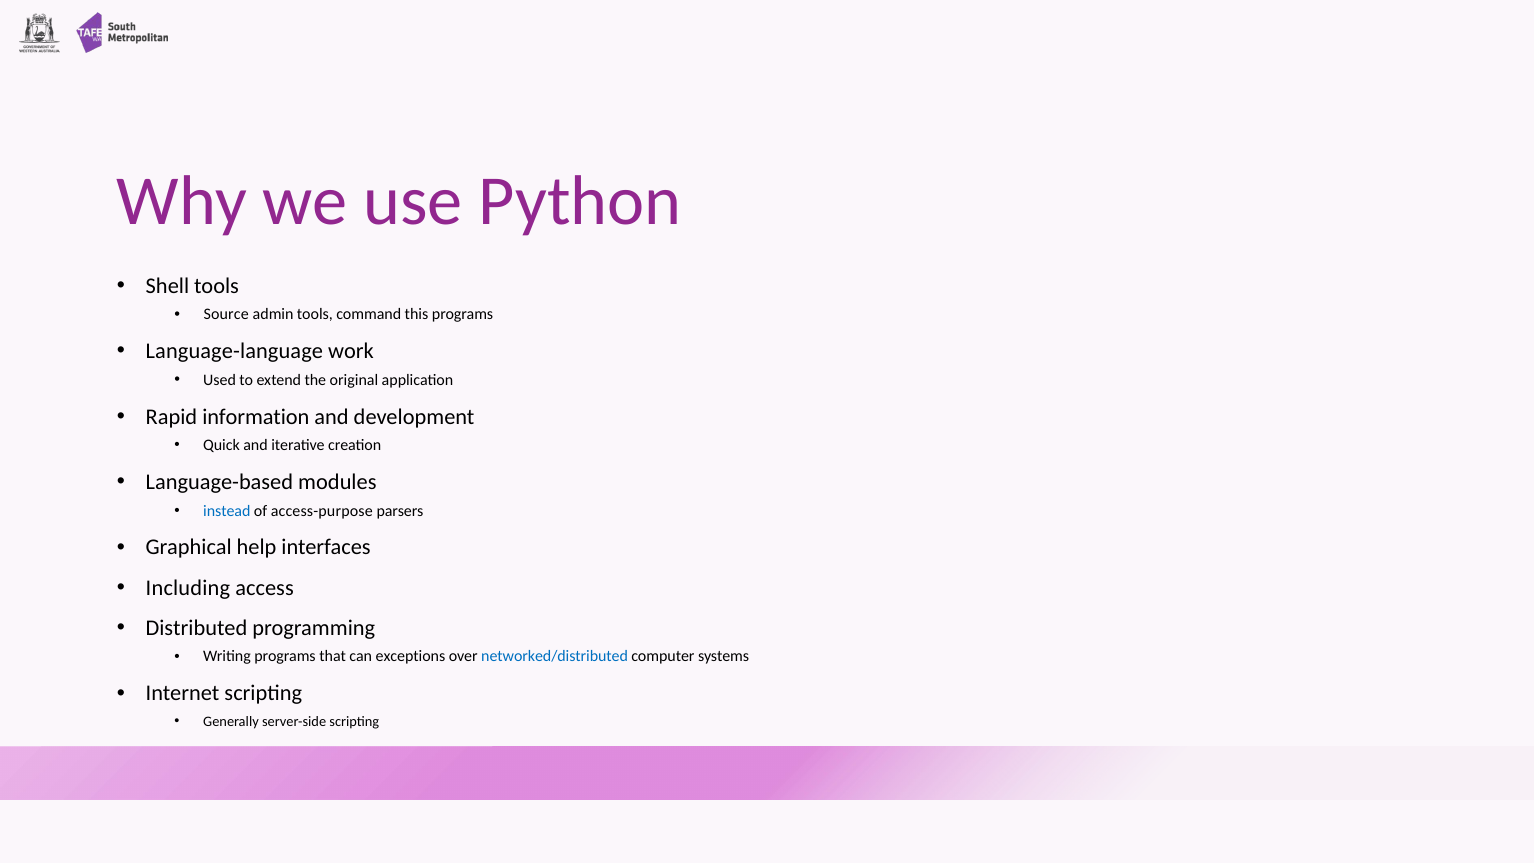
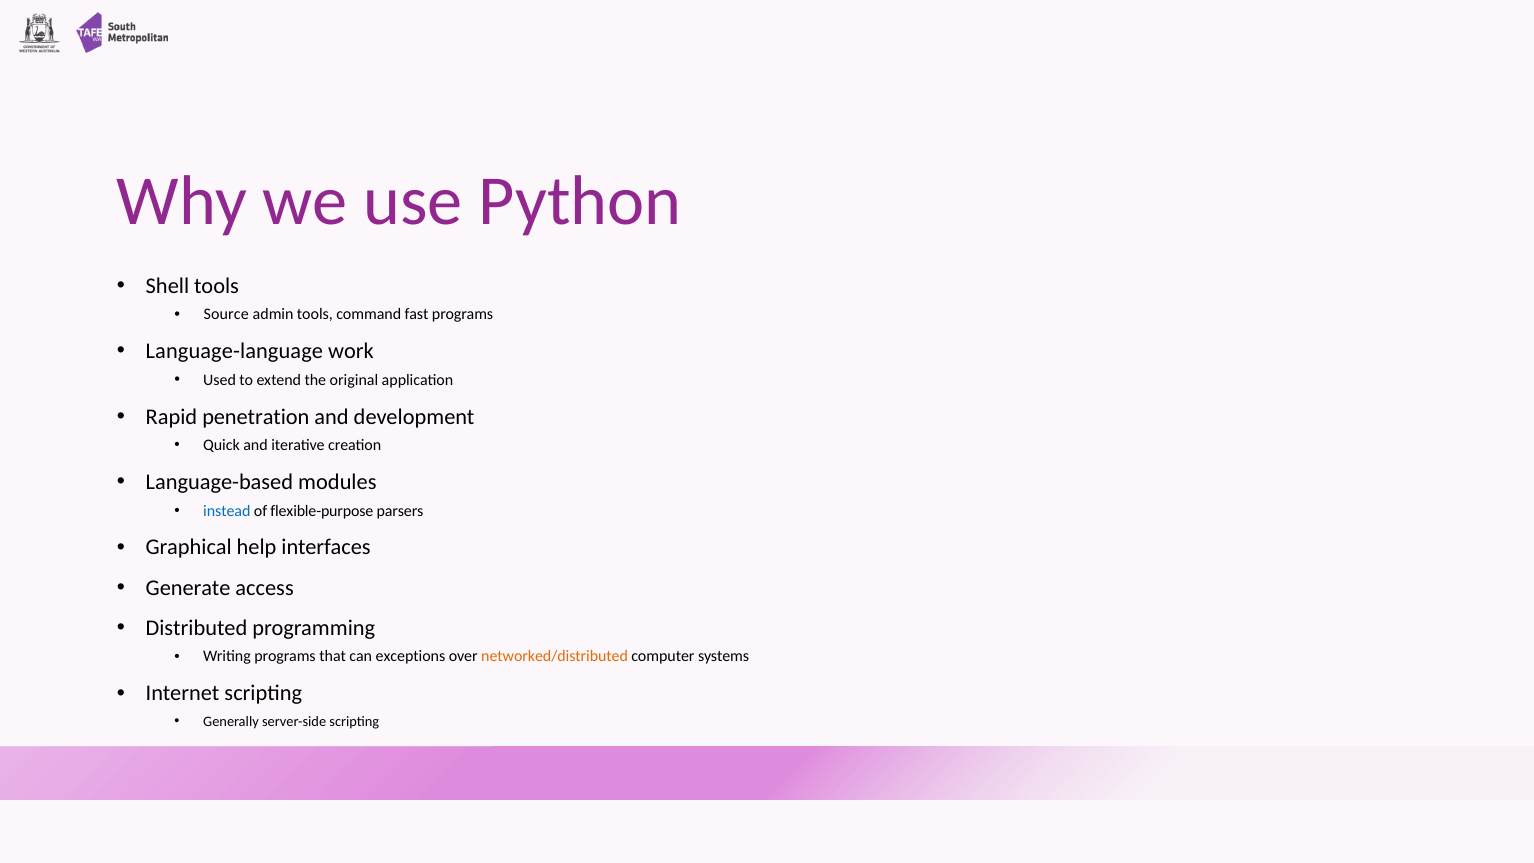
this: this -> fast
information: information -> penetration
access-purpose: access-purpose -> flexible-purpose
Including: Including -> Generate
networked/distributed colour: blue -> orange
